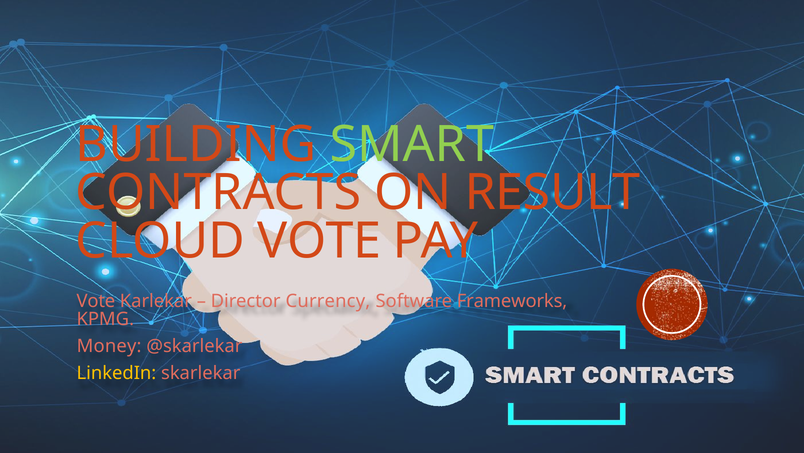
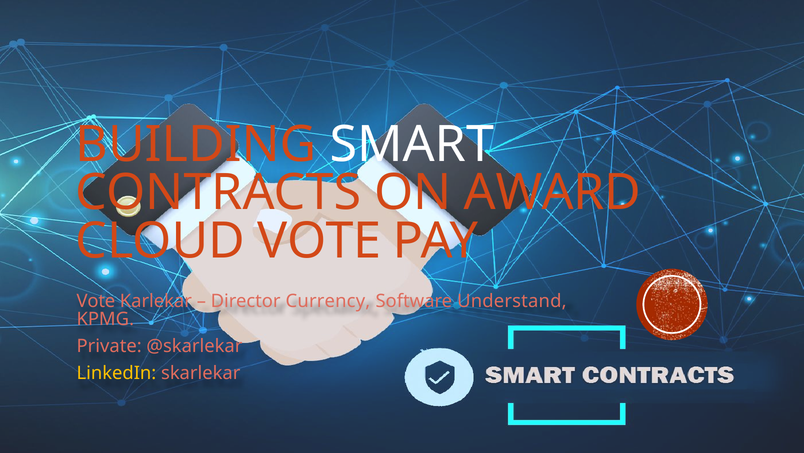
SMART colour: light green -> white
RESULT: RESULT -> AWARD
Frameworks: Frameworks -> Understand
Money: Money -> Private
